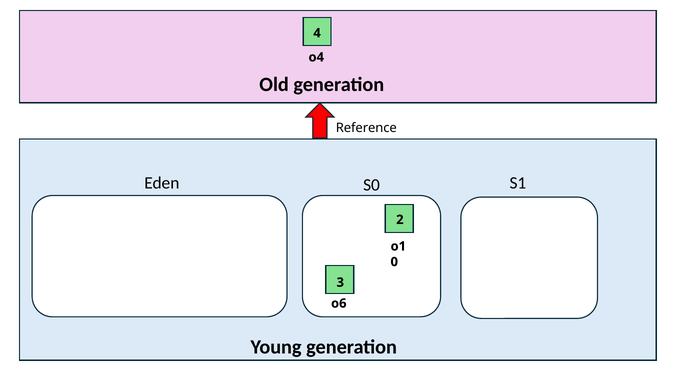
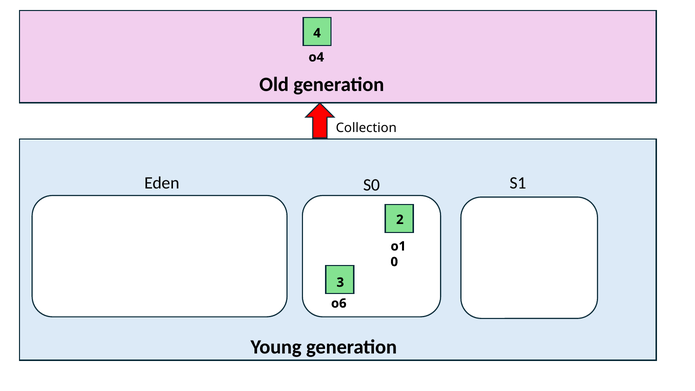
Reference: Reference -> Collection
